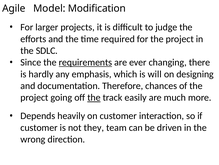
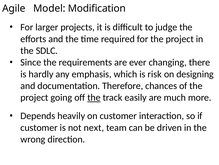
requirements underline: present -> none
will: will -> risk
they: they -> next
